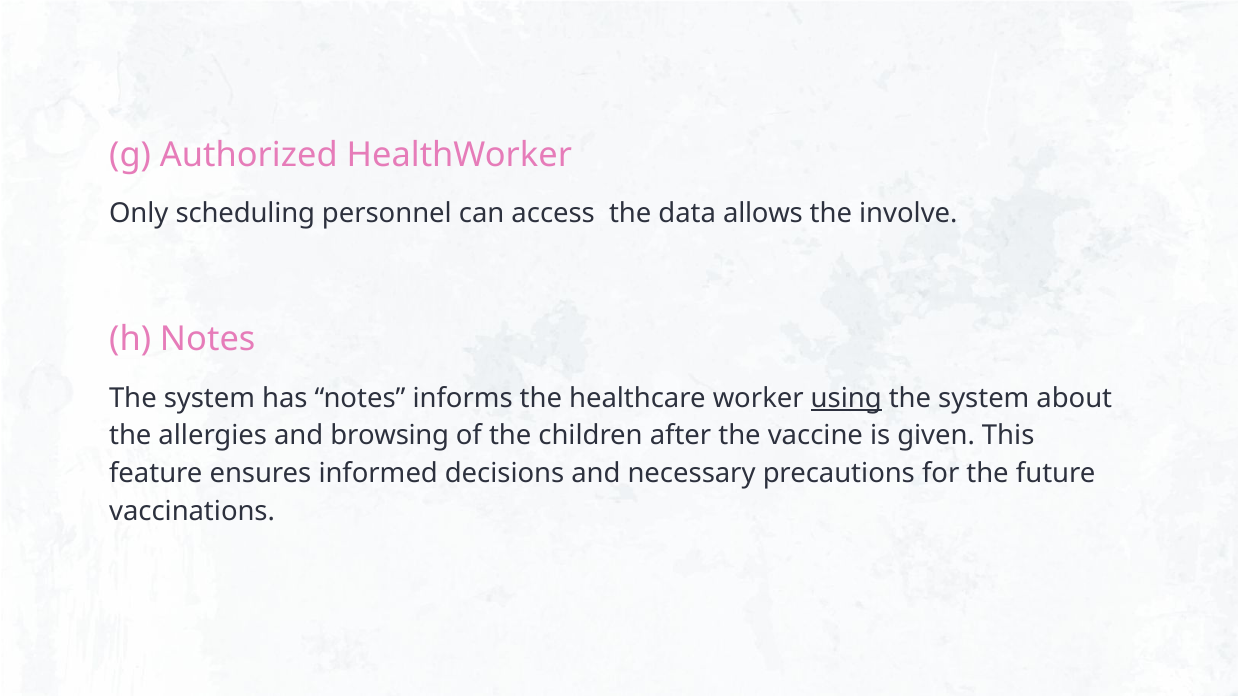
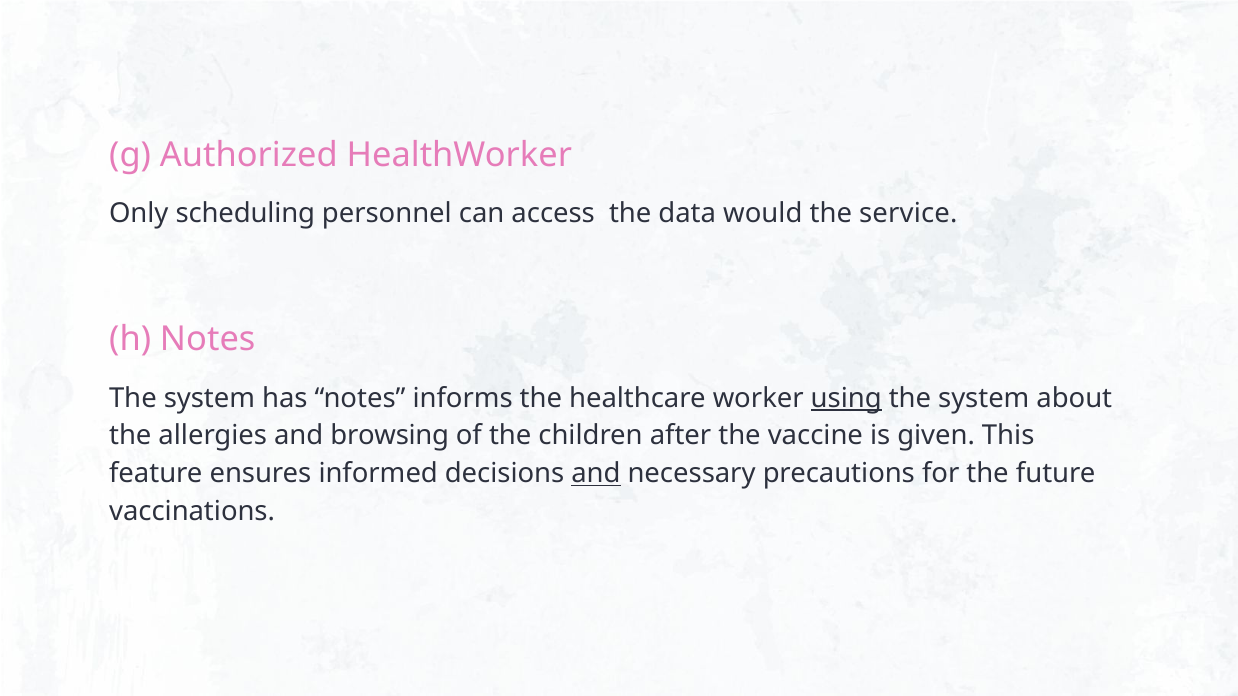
allows: allows -> would
involve: involve -> service
and at (596, 474) underline: none -> present
